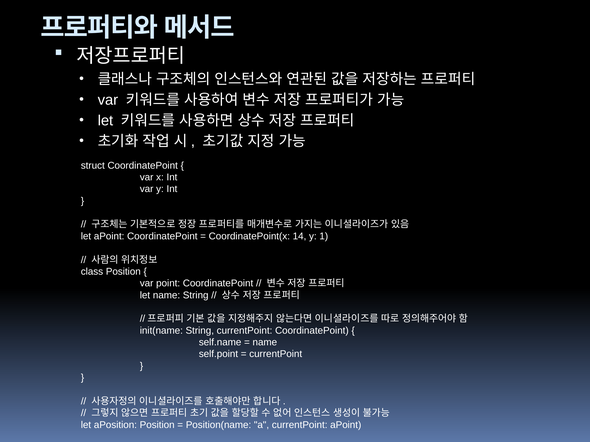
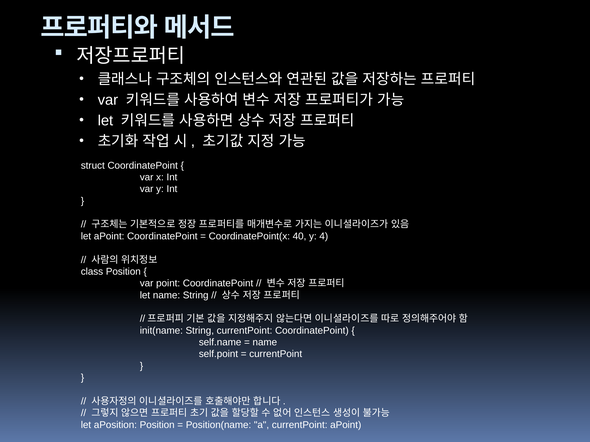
14: 14 -> 40
1: 1 -> 4
